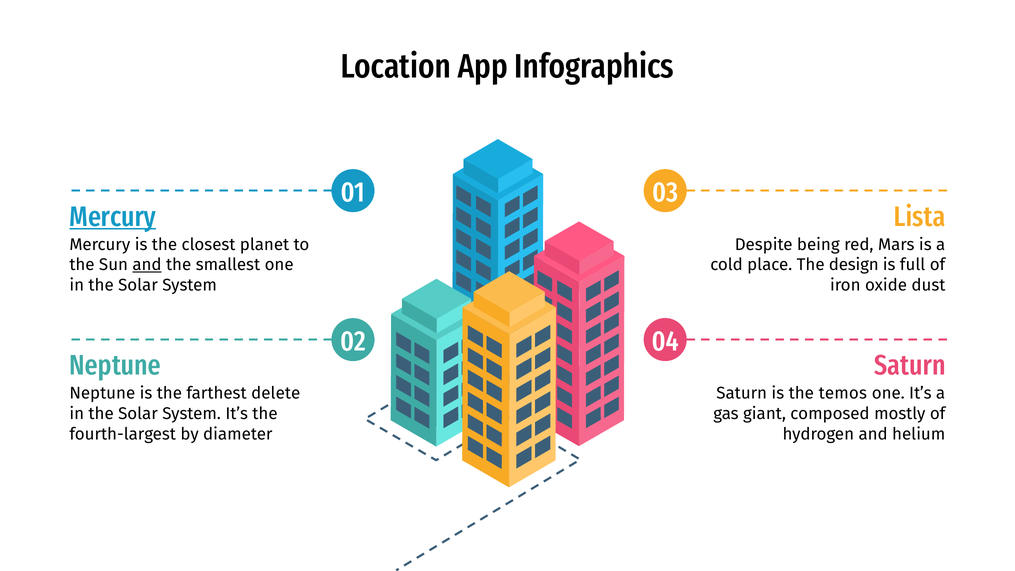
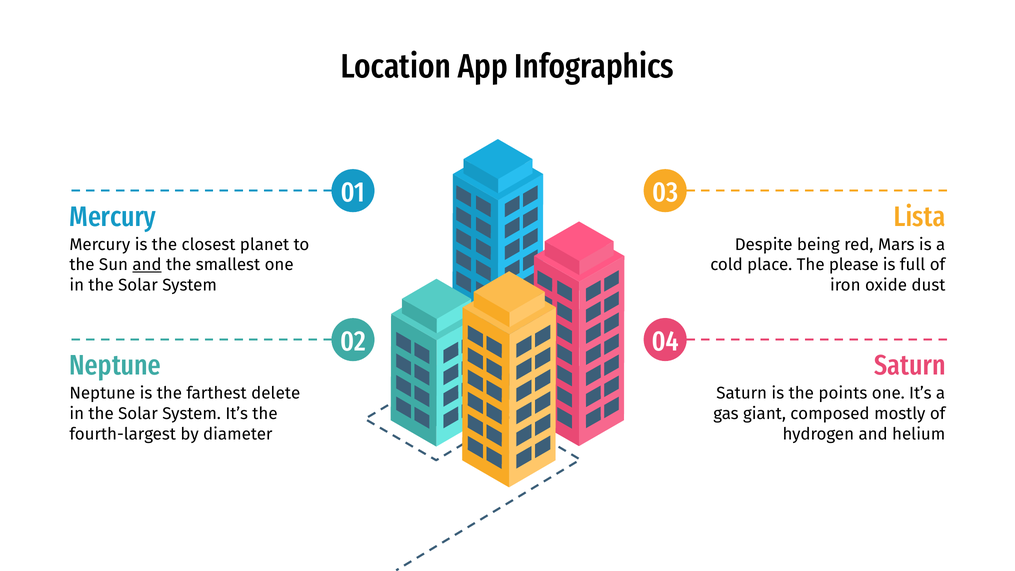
Mercury at (113, 217) underline: present -> none
design: design -> please
temos: temos -> points
